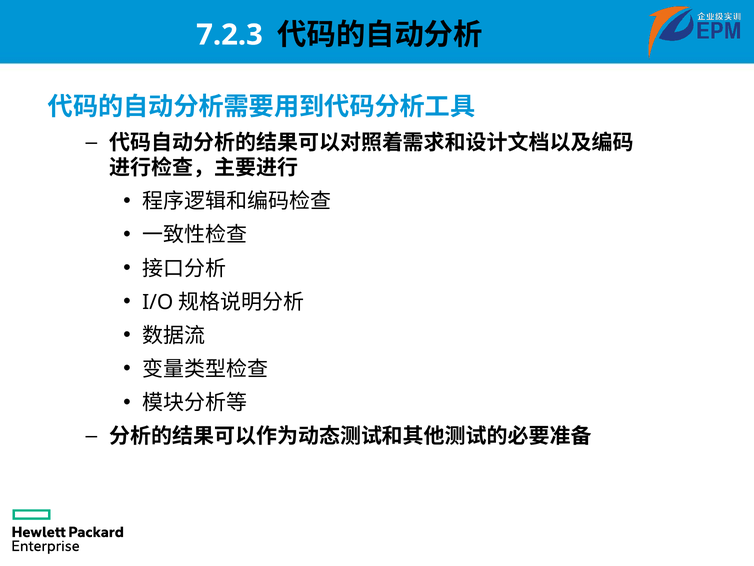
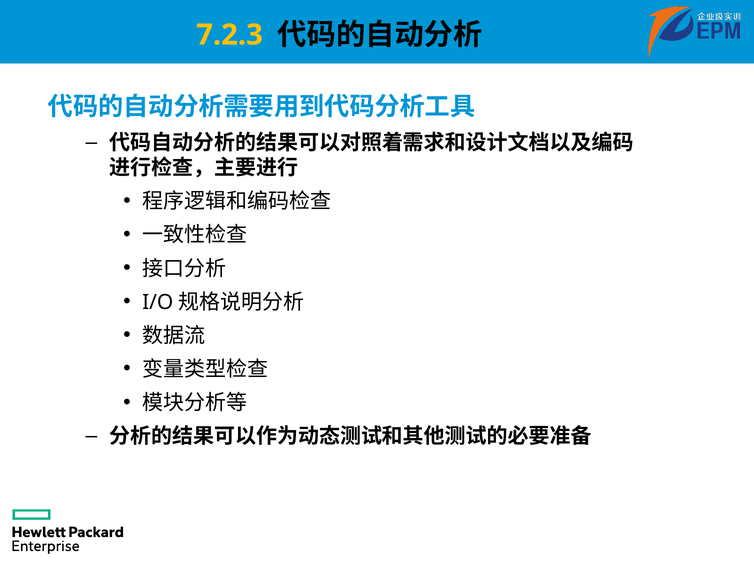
7.2.3 colour: white -> yellow
